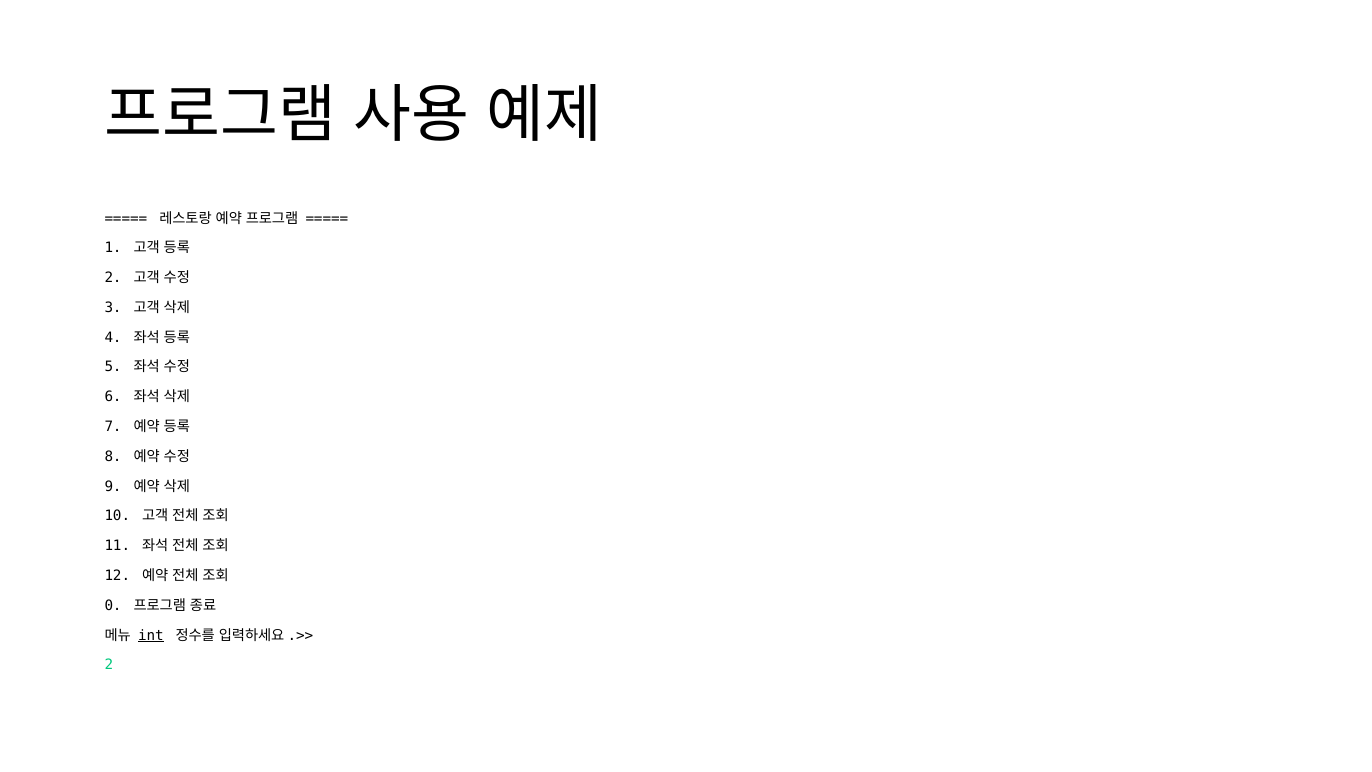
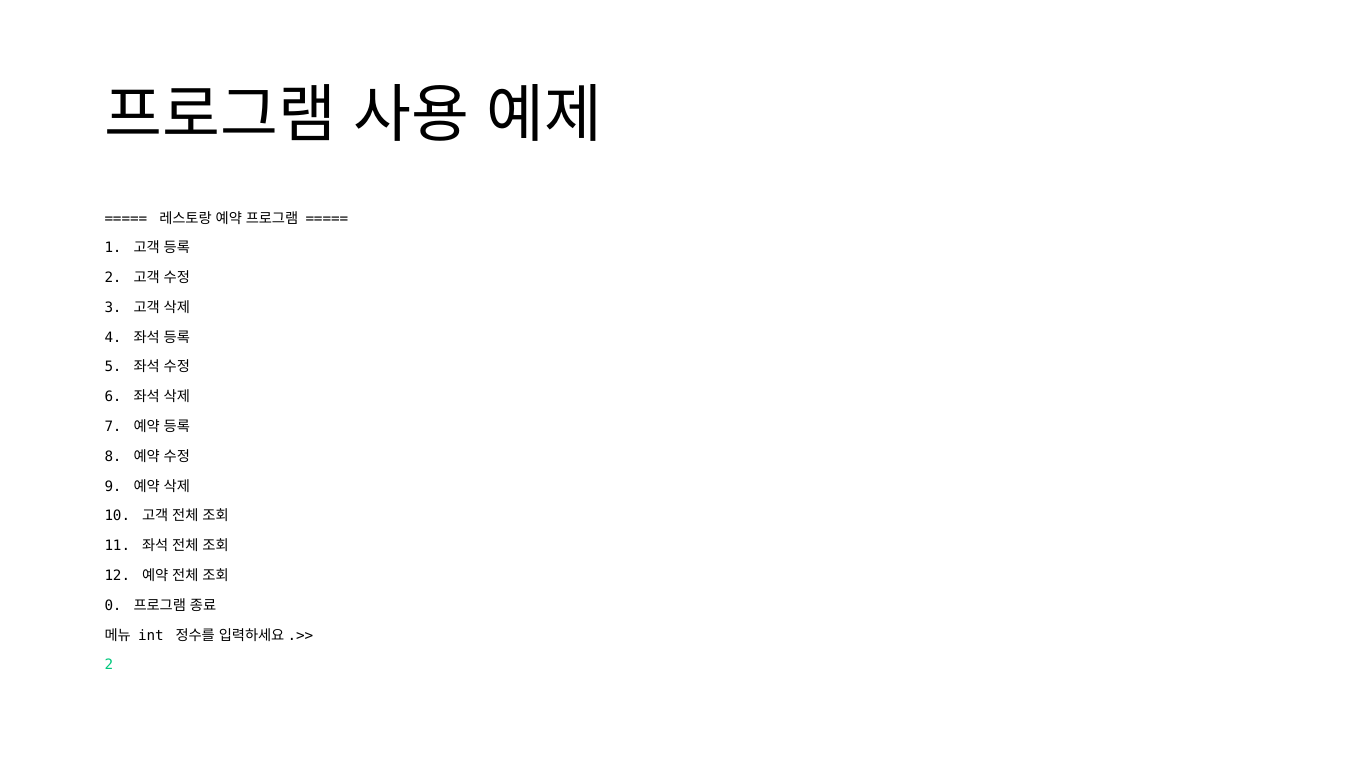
int underline: present -> none
